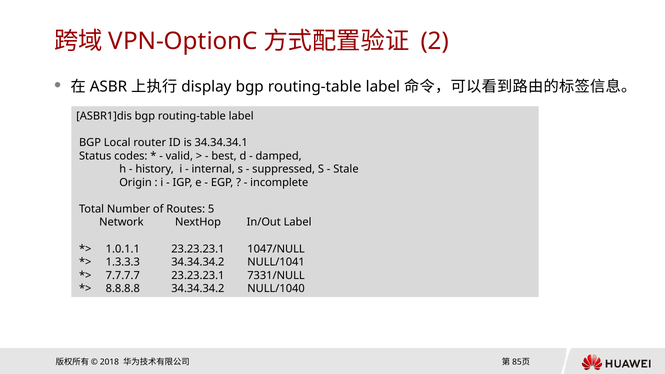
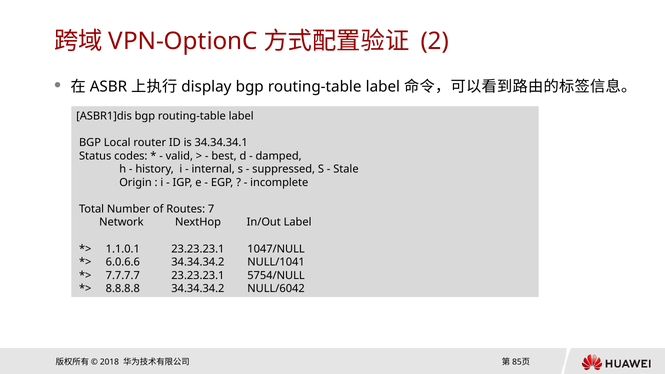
5: 5 -> 7
1.0.1.1: 1.0.1.1 -> 1.1.0.1
1.3.3.3: 1.3.3.3 -> 6.0.6.6
7331/NULL: 7331/NULL -> 5754/NULL
NULL/1040: NULL/1040 -> NULL/6042
